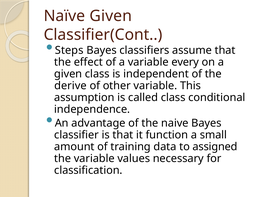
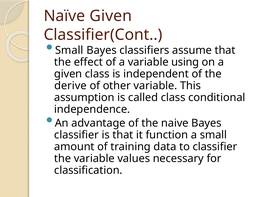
Steps at (69, 50): Steps -> Small
every: every -> using
to assigned: assigned -> classifier
